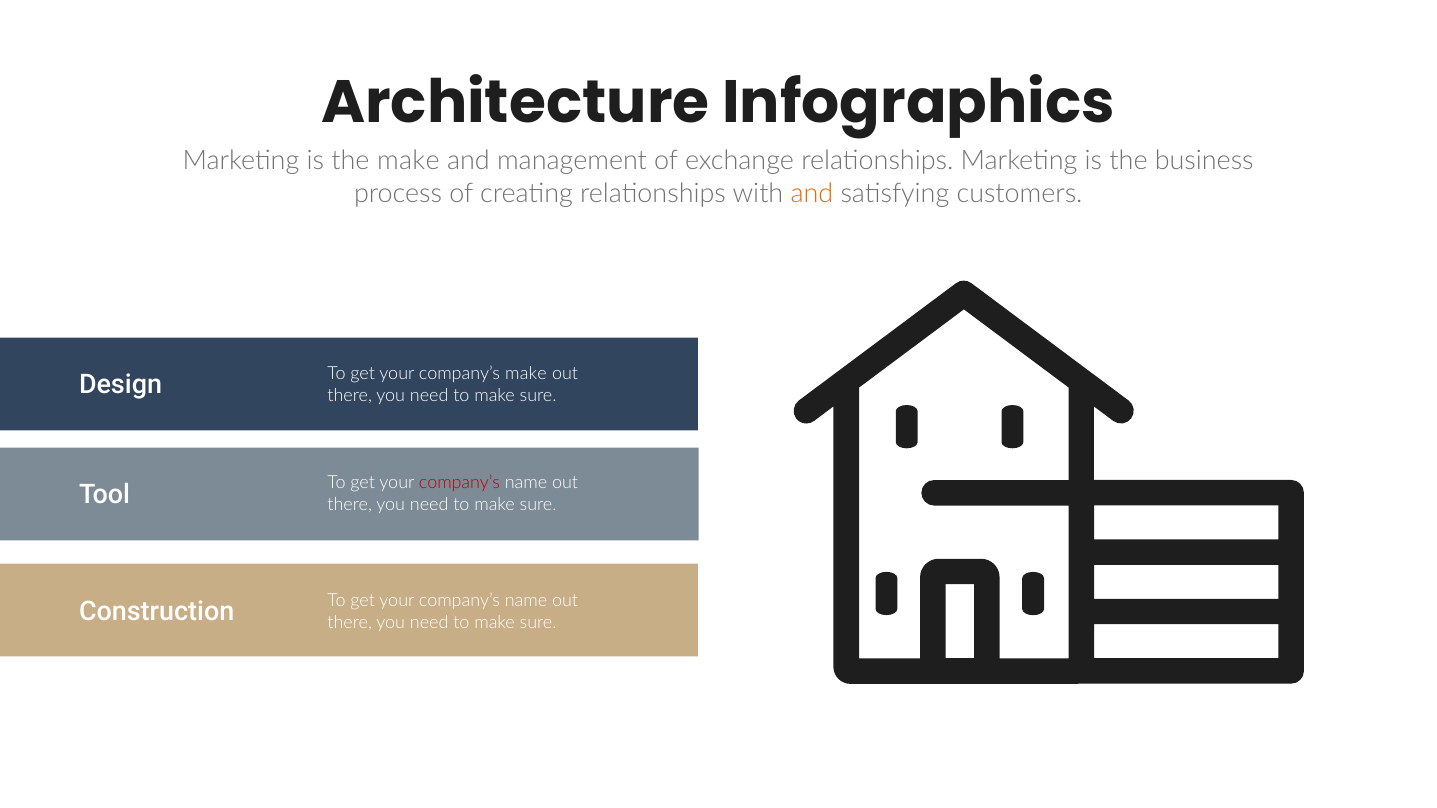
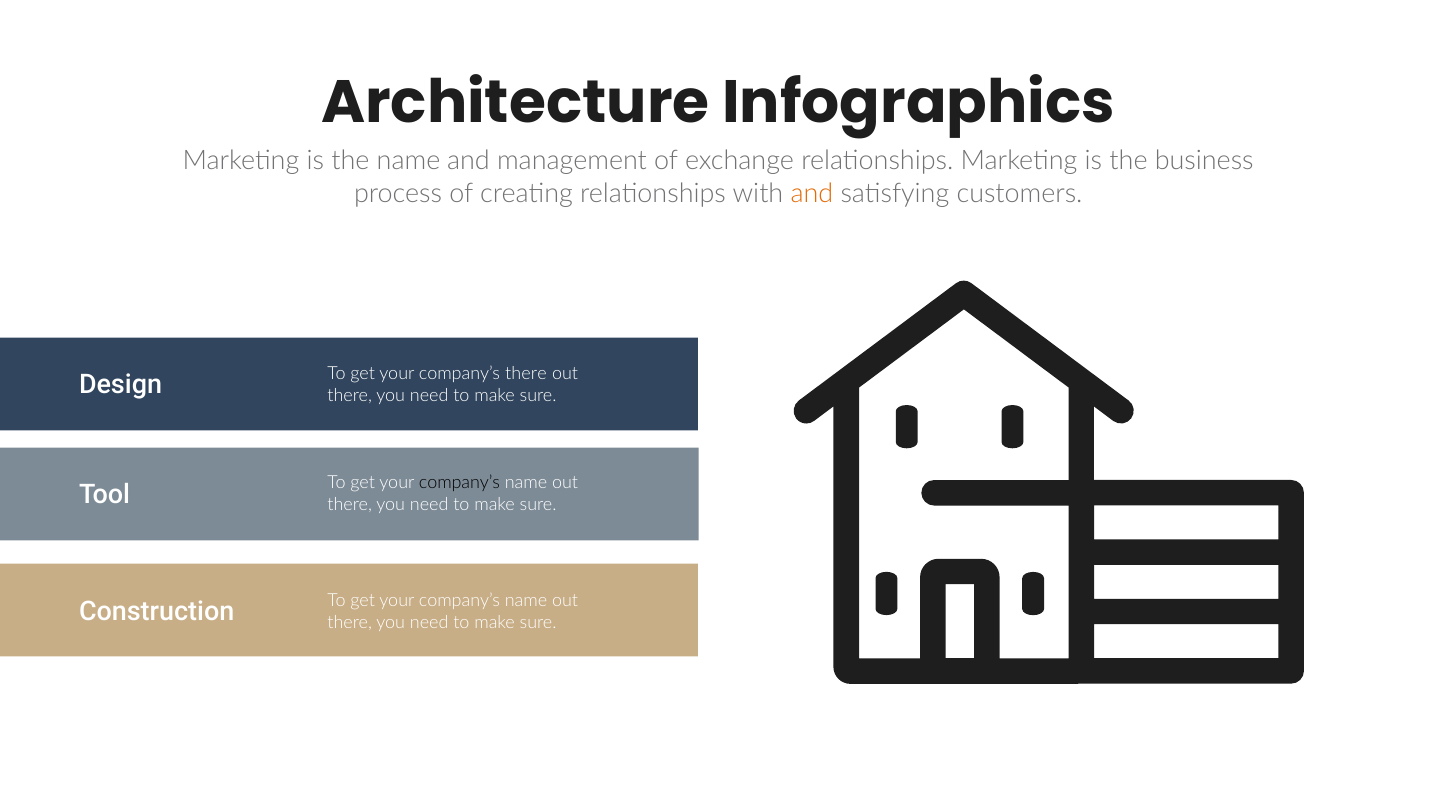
the make: make -> name
company’s make: make -> there
company’s at (459, 483) colour: red -> black
